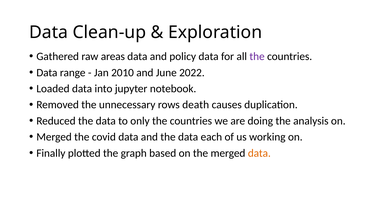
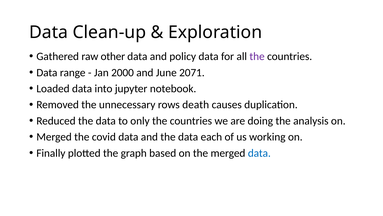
areas: areas -> other
2010: 2010 -> 2000
2022: 2022 -> 2071
data at (259, 153) colour: orange -> blue
